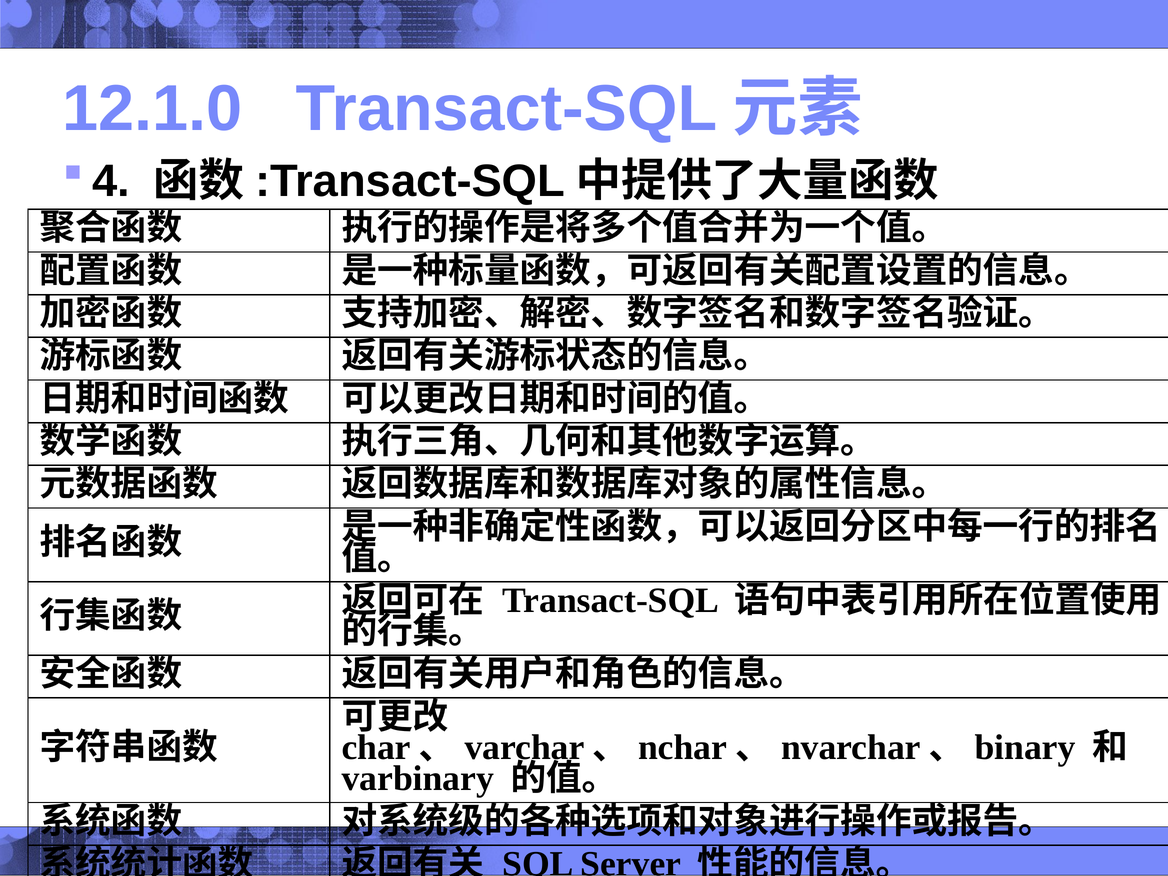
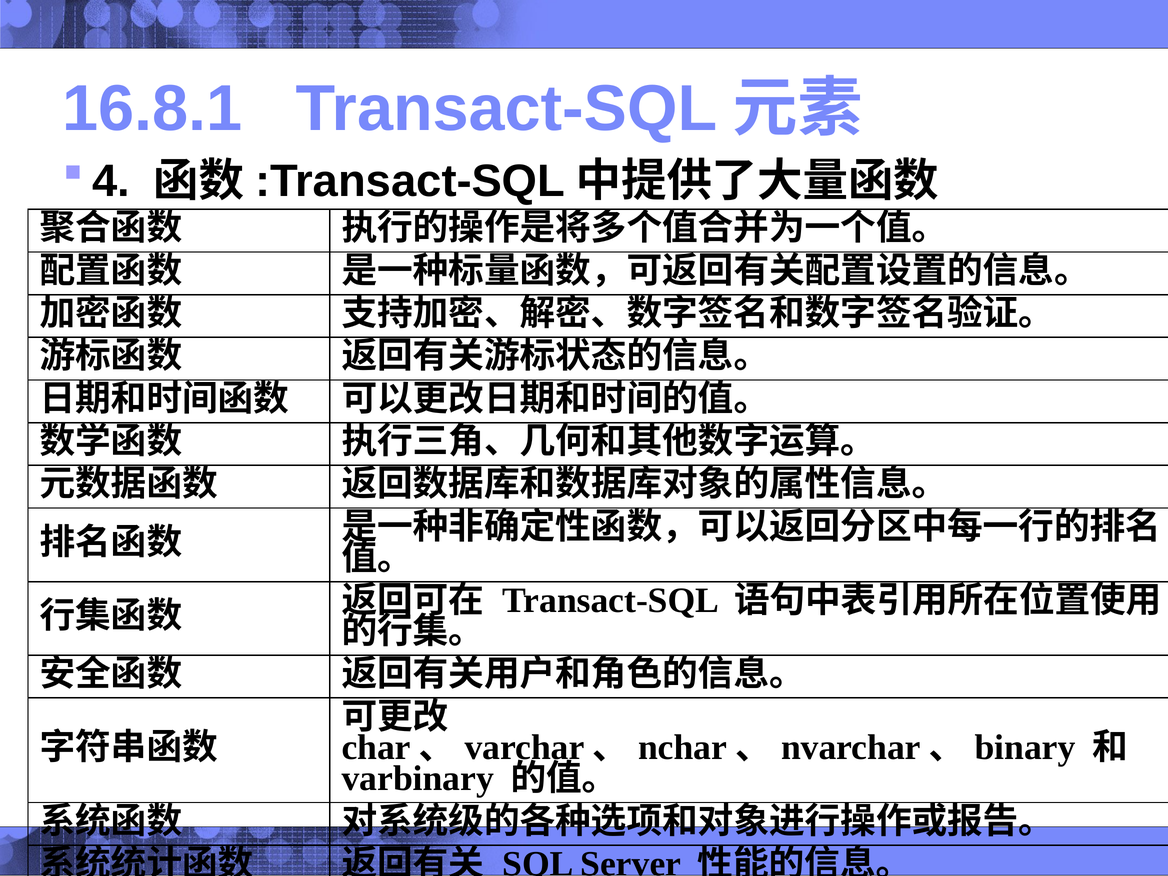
12.1.0: 12.1.0 -> 16.8.1
